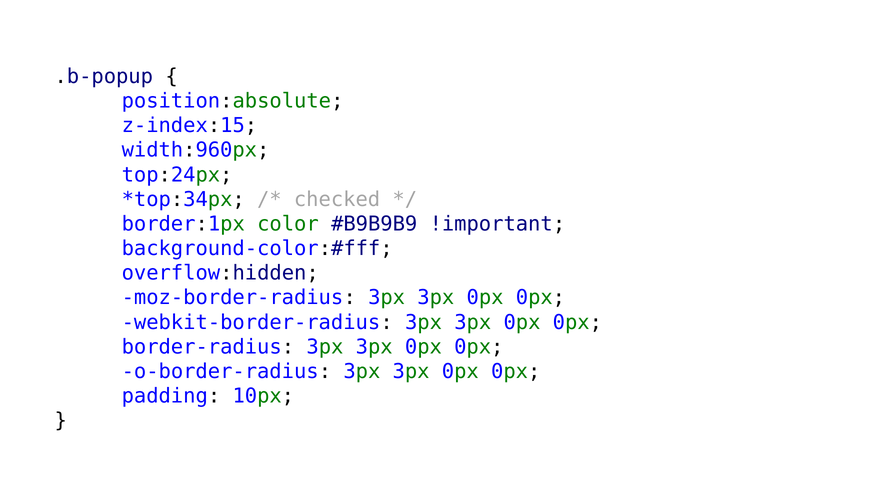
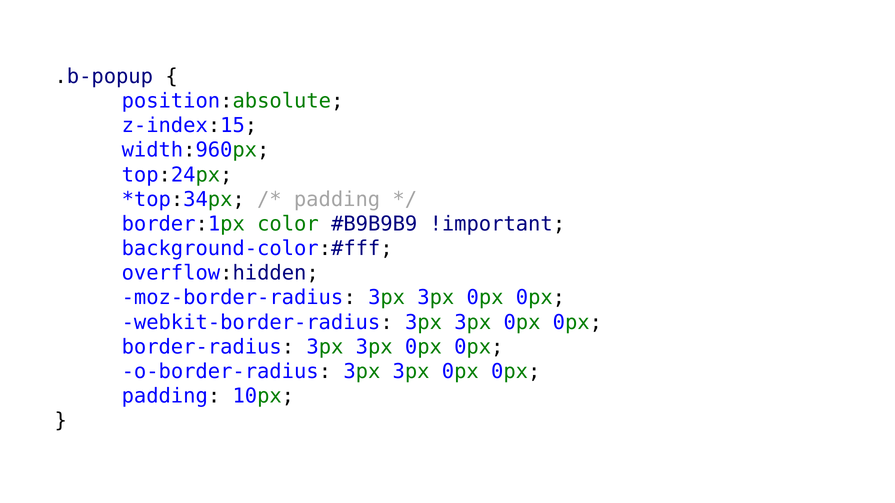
checked at (337, 200): checked -> padding
